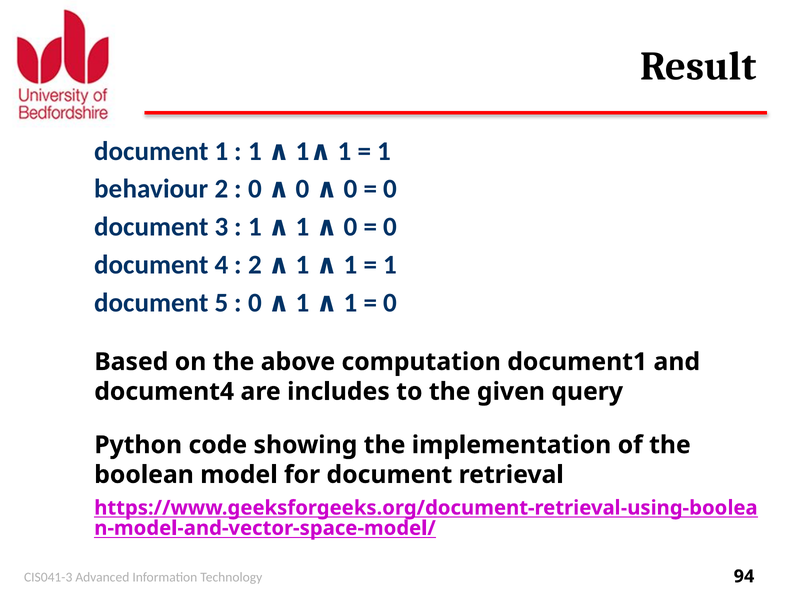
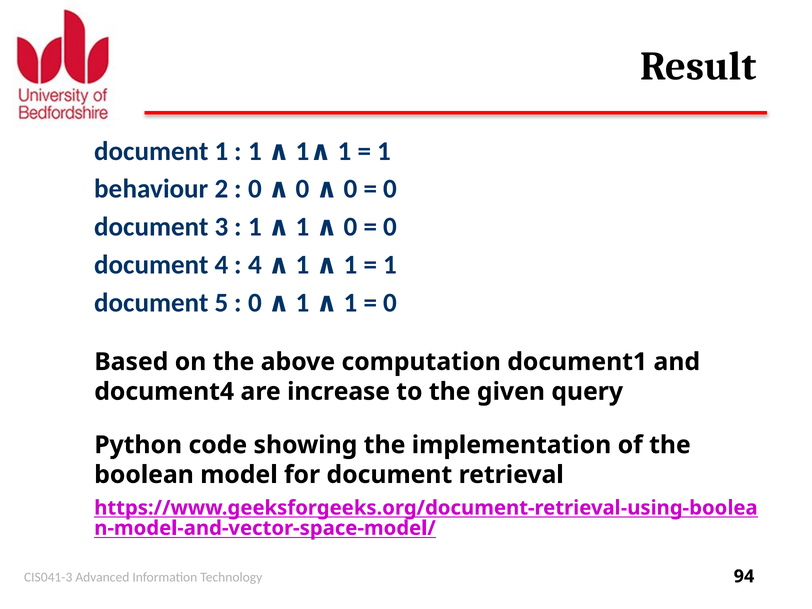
2 at (255, 265): 2 -> 4
includes: includes -> increase
